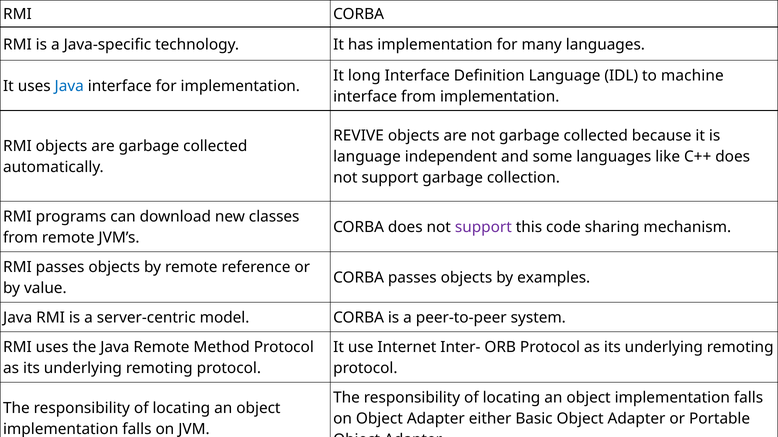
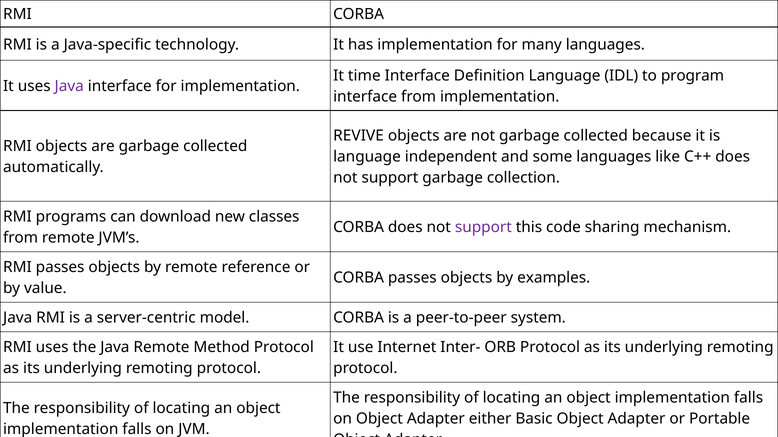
long: long -> time
machine: machine -> program
Java at (69, 86) colour: blue -> purple
